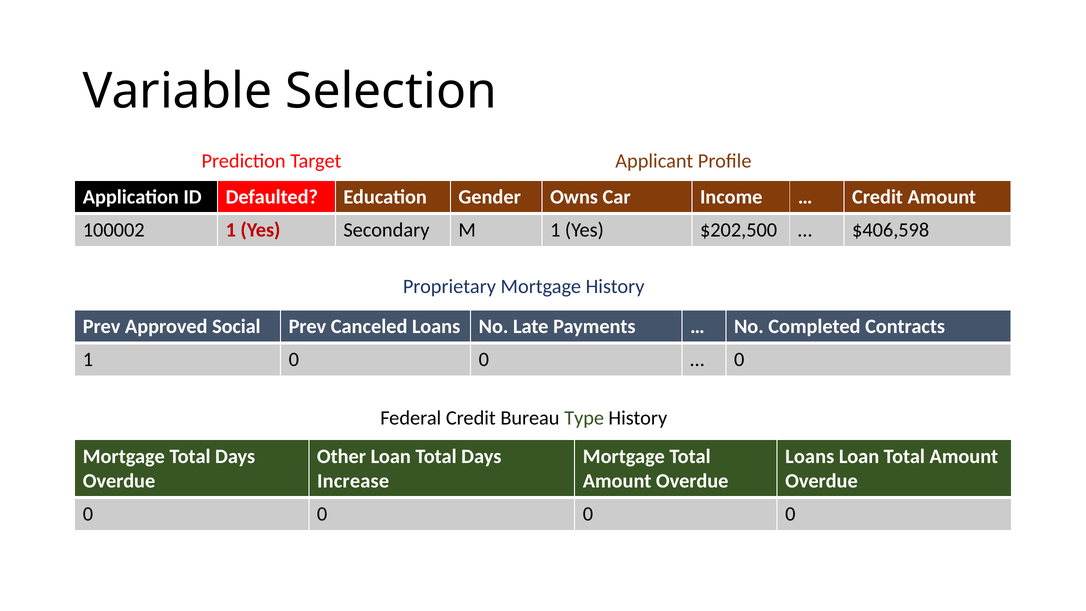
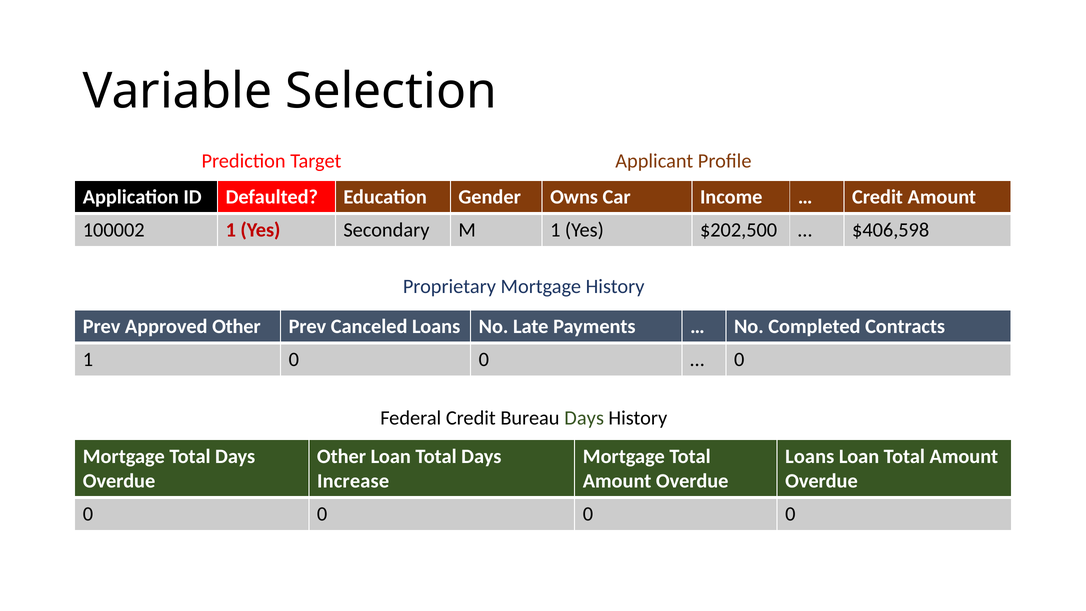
Approved Social: Social -> Other
Bureau Type: Type -> Days
